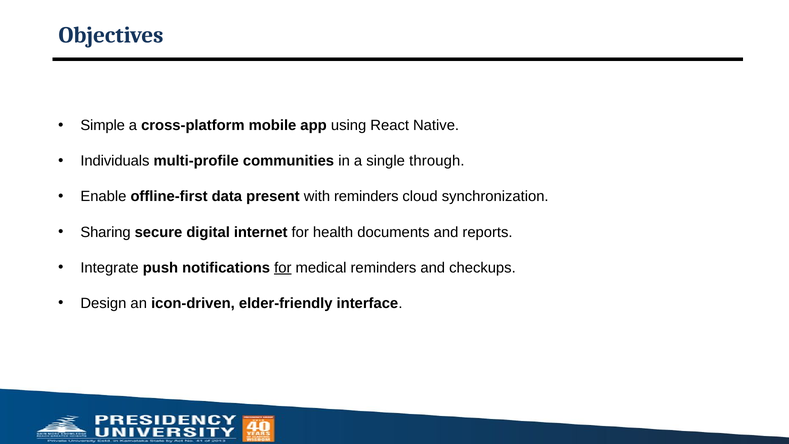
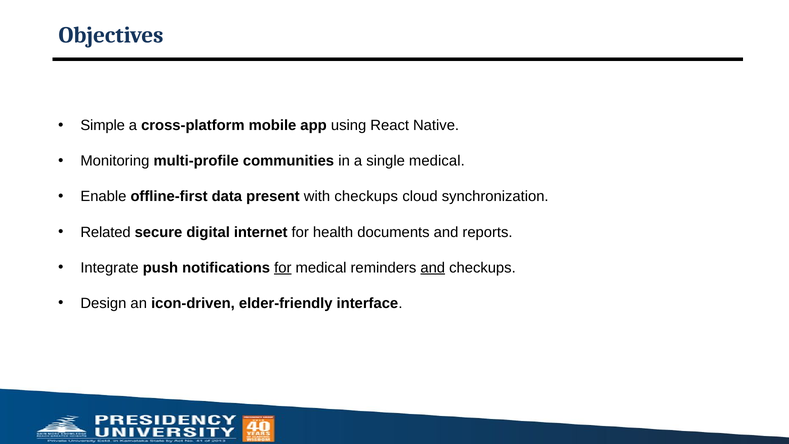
Individuals: Individuals -> Monitoring
single through: through -> medical
with reminders: reminders -> checkups
Sharing: Sharing -> Related
and at (433, 268) underline: none -> present
